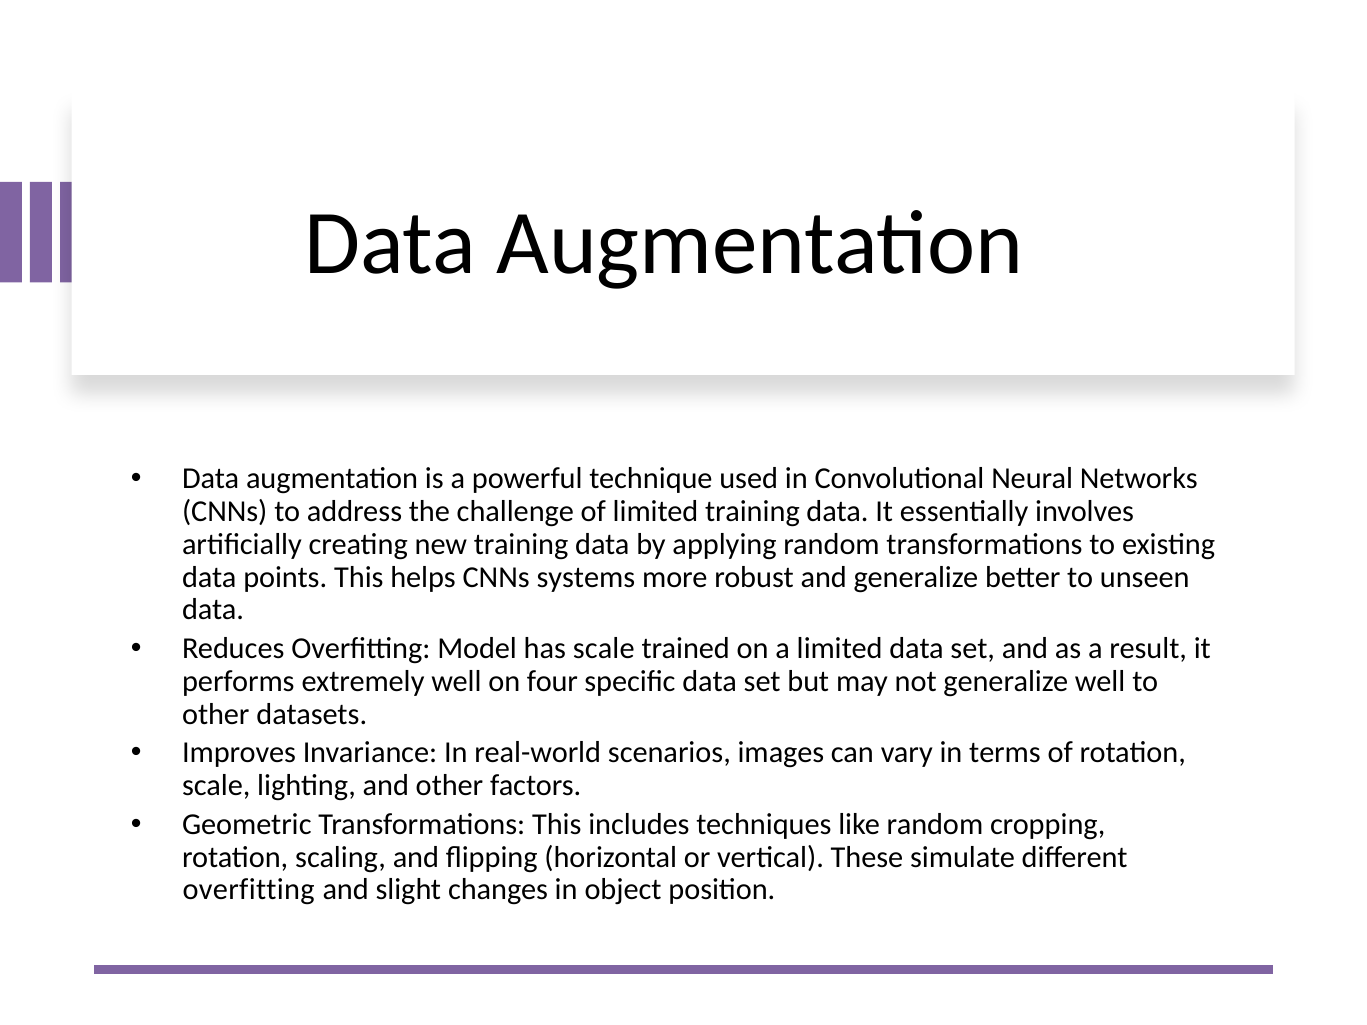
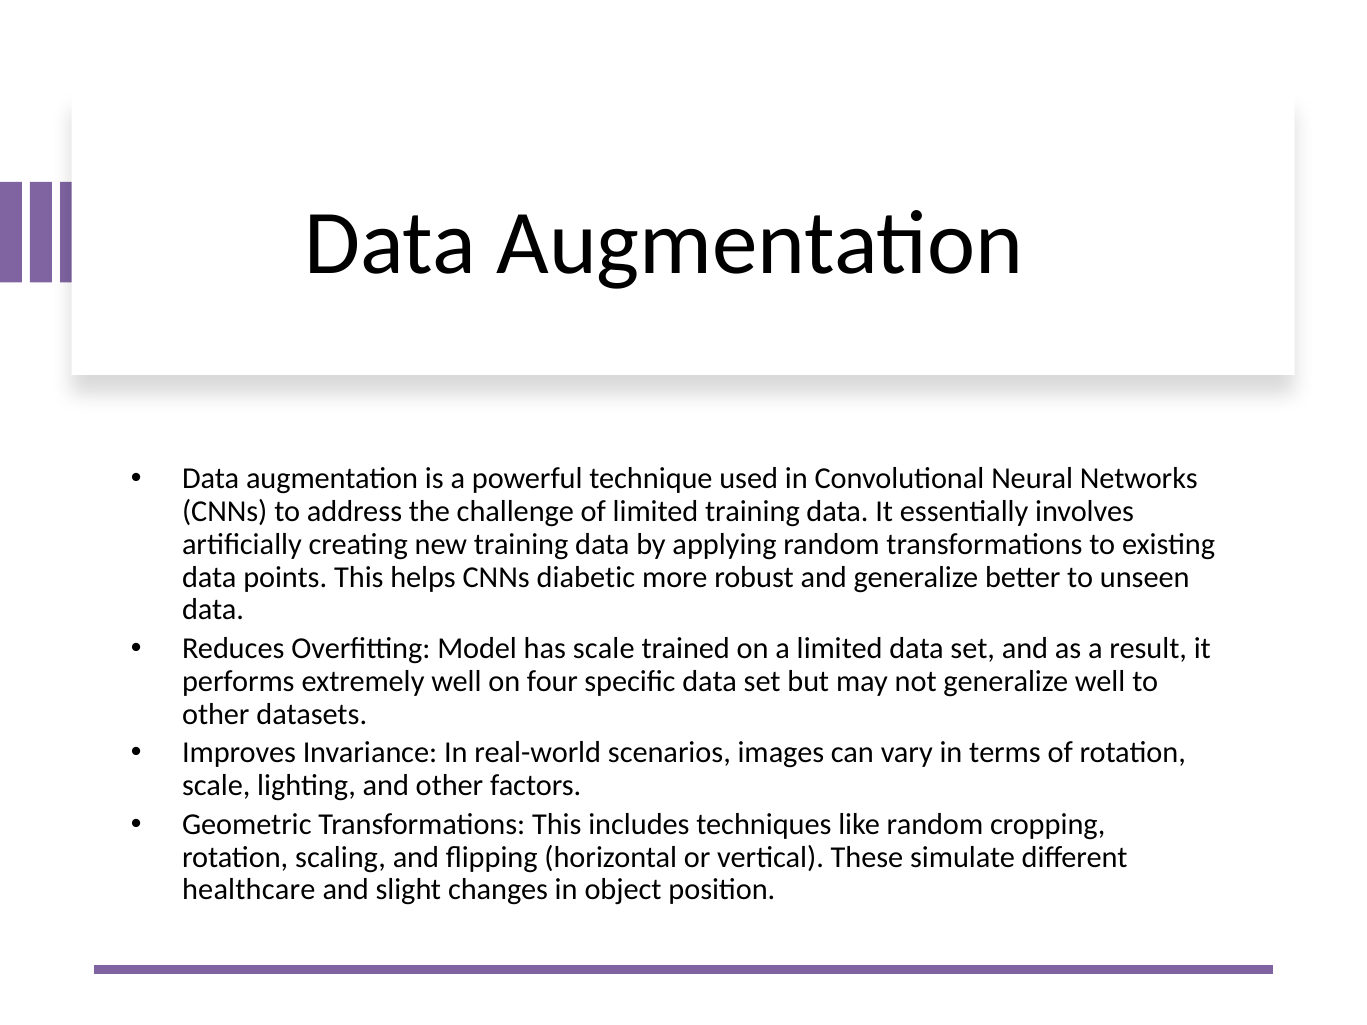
systems: systems -> diabetic
overfitting at (249, 890): overfitting -> healthcare
